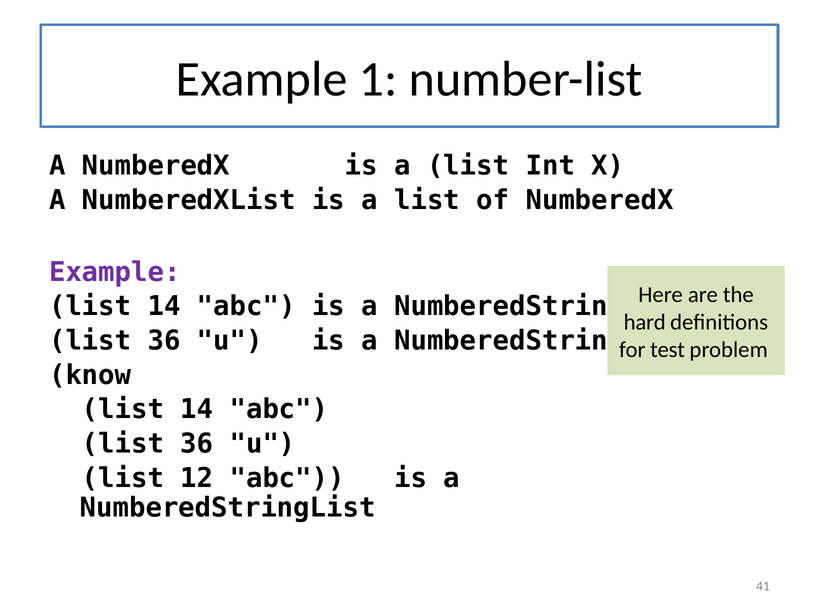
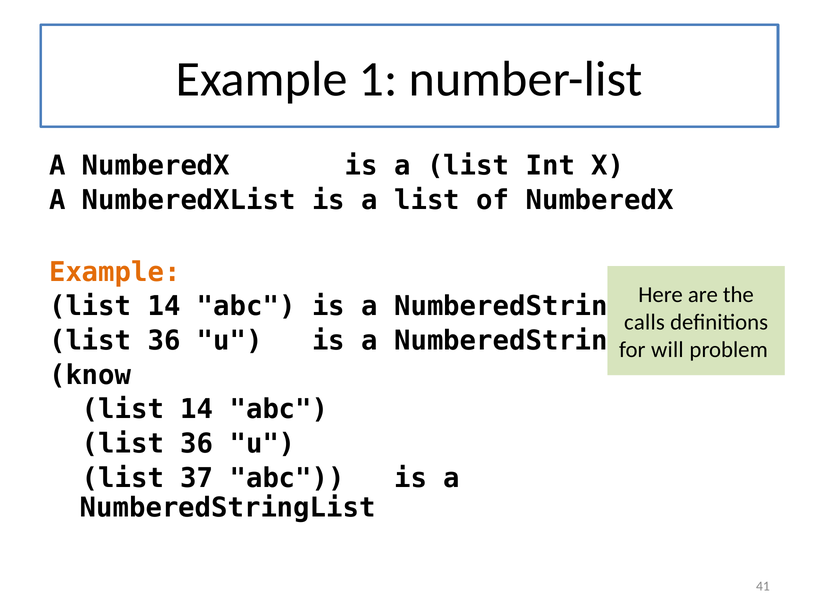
Example at (115, 272) colour: purple -> orange
hard: hard -> calls
test: test -> will
12: 12 -> 37
